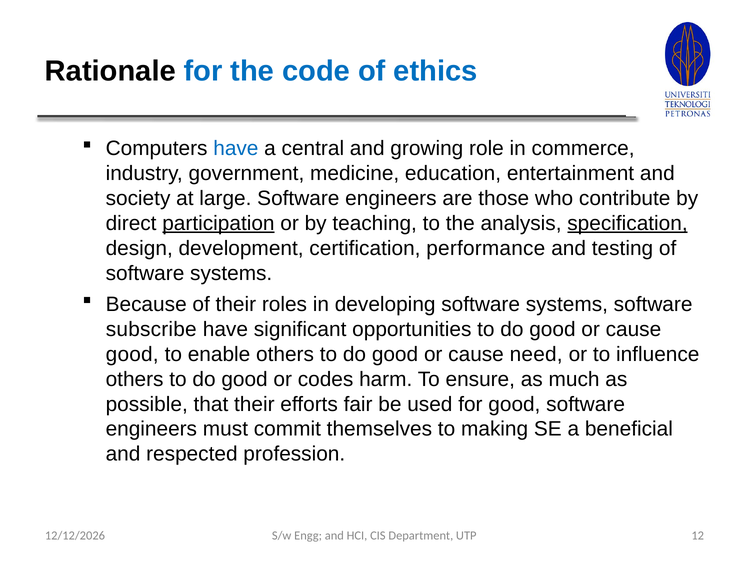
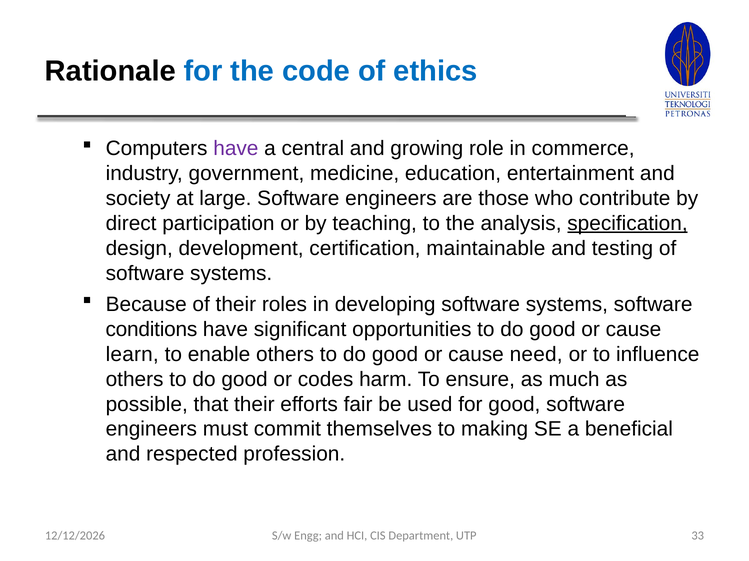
have at (236, 149) colour: blue -> purple
participation underline: present -> none
performance: performance -> maintainable
subscribe: subscribe -> conditions
good at (132, 355): good -> learn
12: 12 -> 33
